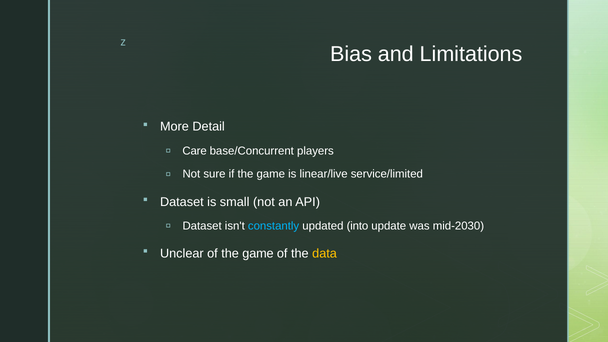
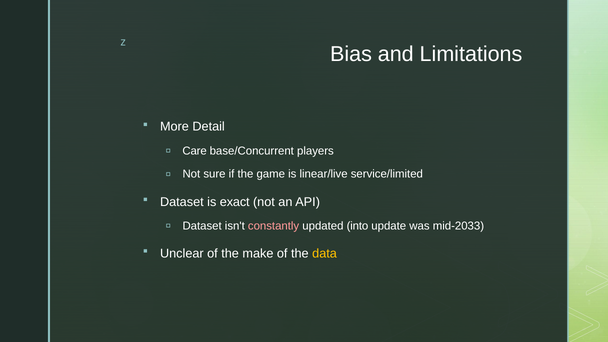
small: small -> exact
constantly colour: light blue -> pink
mid-2030: mid-2030 -> mid-2033
of the game: game -> make
